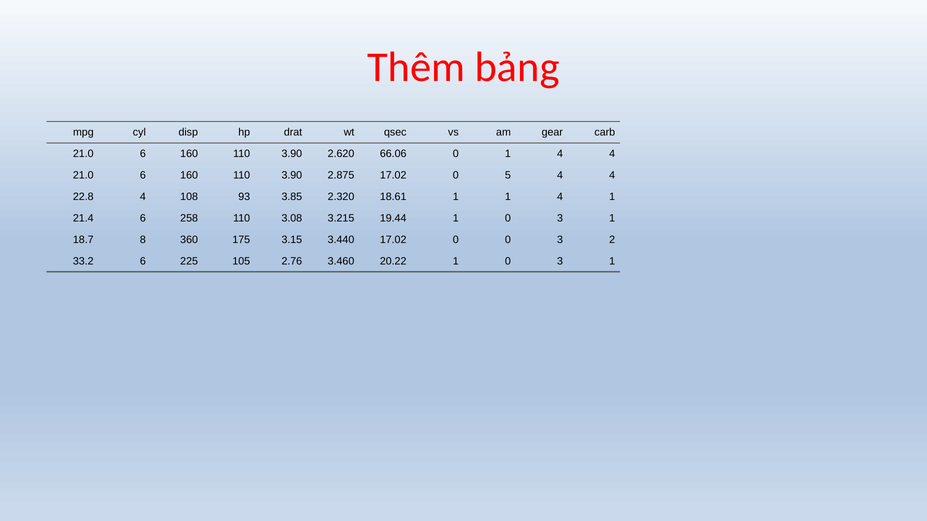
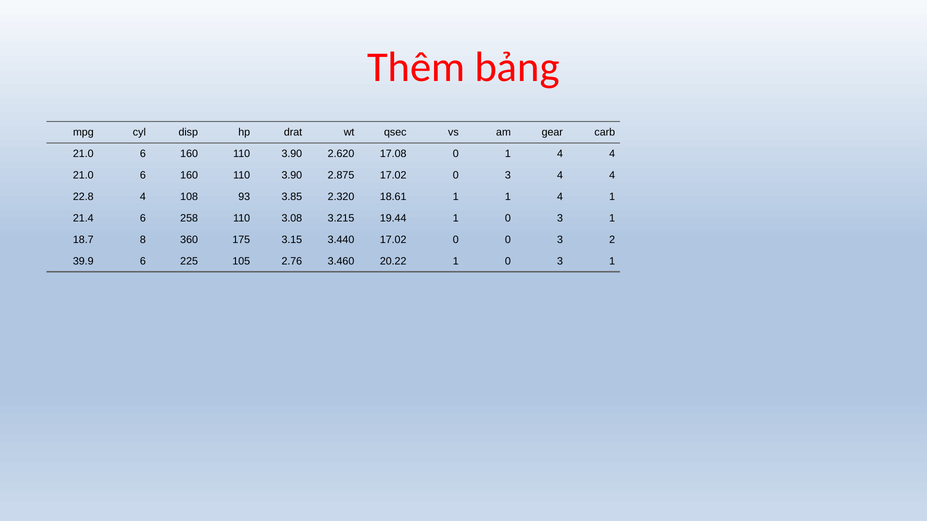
66.06: 66.06 -> 17.08
17.02 0 5: 5 -> 3
33.2: 33.2 -> 39.9
